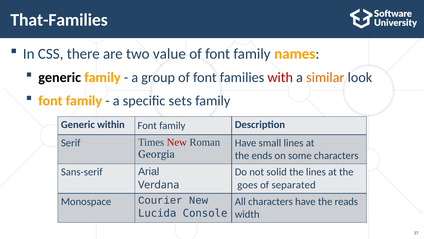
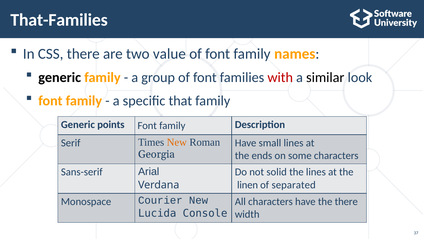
similar colour: orange -> black
sets: sets -> that
within: within -> points
New at (177, 142) colour: red -> orange
goes: goes -> linen
the reads: reads -> there
